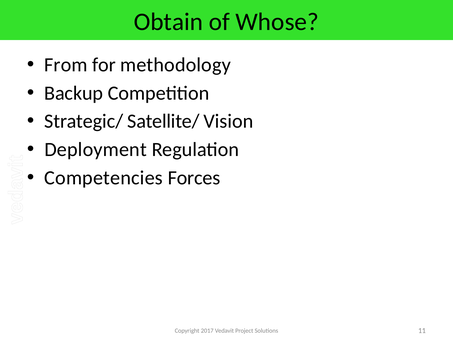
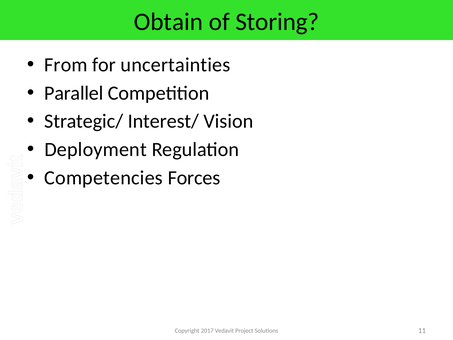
Whose: Whose -> Storing
methodology: methodology -> uncertainties
Backup: Backup -> Parallel
Satellite/: Satellite/ -> Interest/
